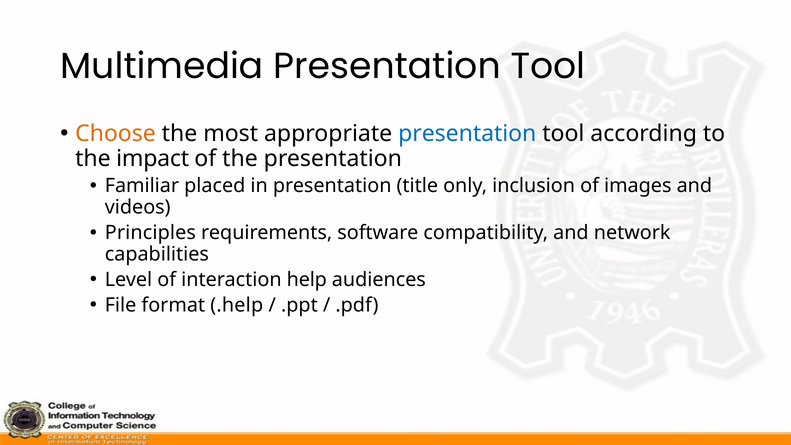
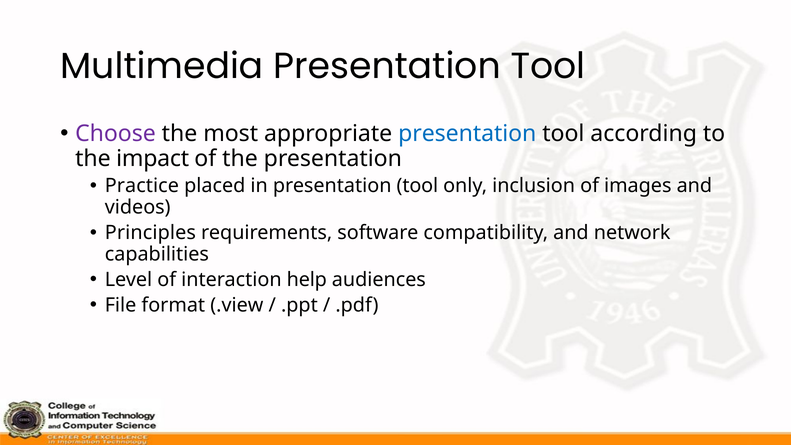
Choose colour: orange -> purple
Familiar: Familiar -> Practice
in presentation title: title -> tool
.help: .help -> .view
